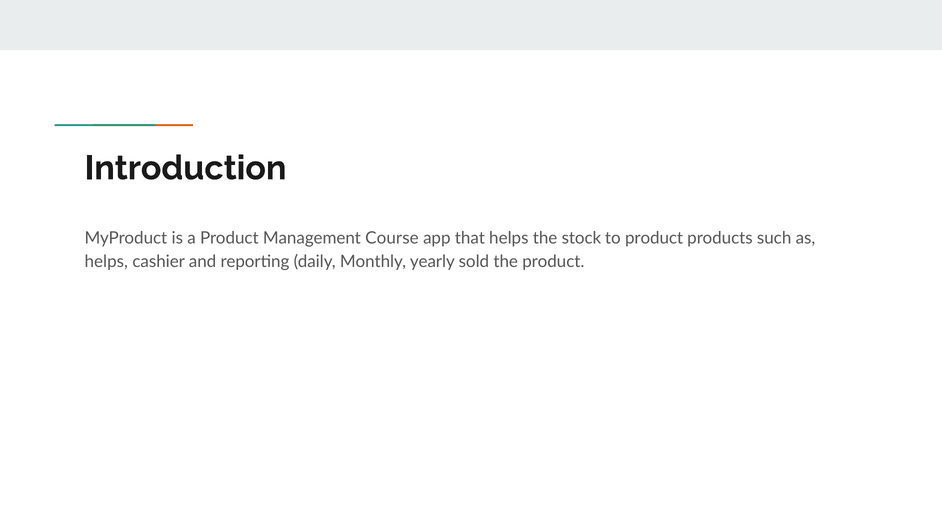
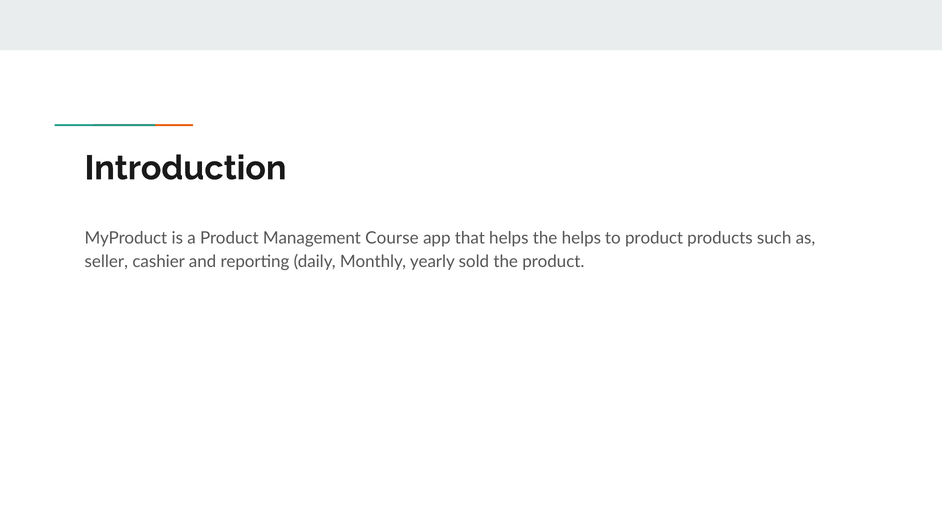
the stock: stock -> helps
helps at (106, 262): helps -> seller
